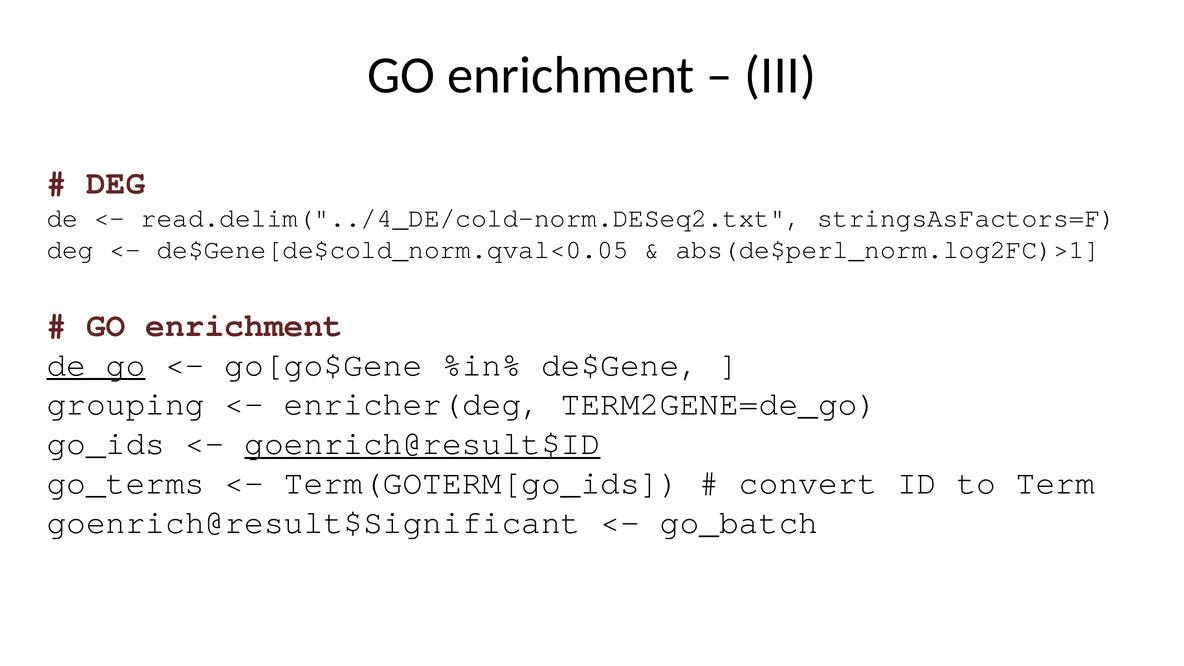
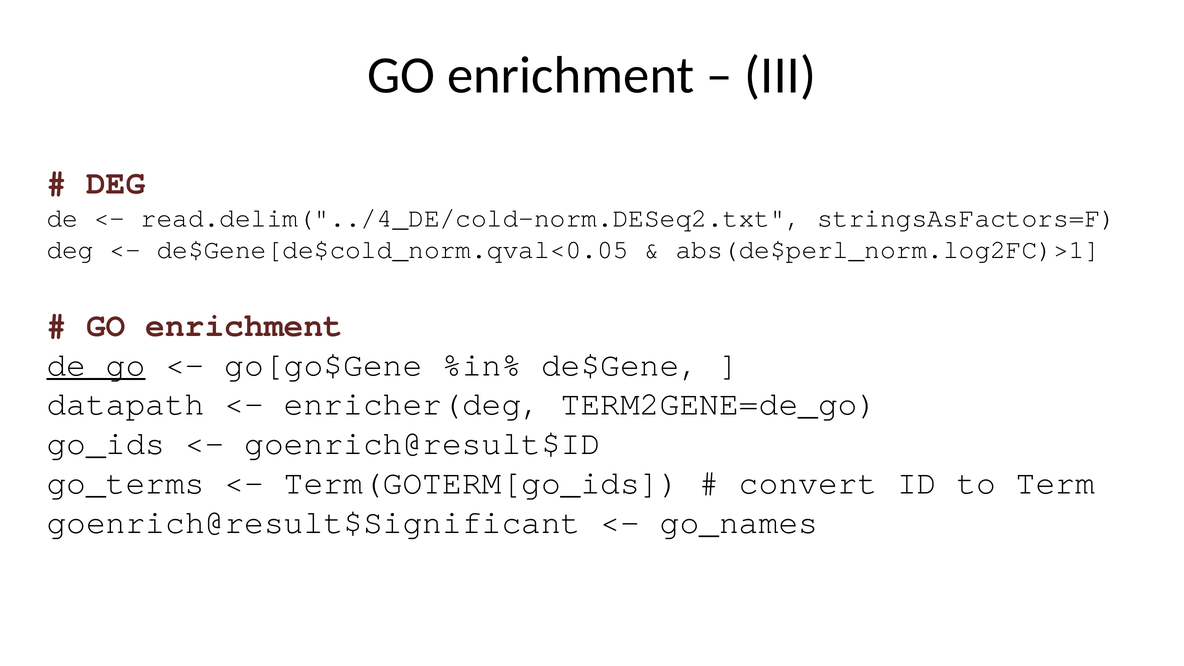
grouping: grouping -> datapath
goenrich@result$ID underline: present -> none
go_batch: go_batch -> go_names
